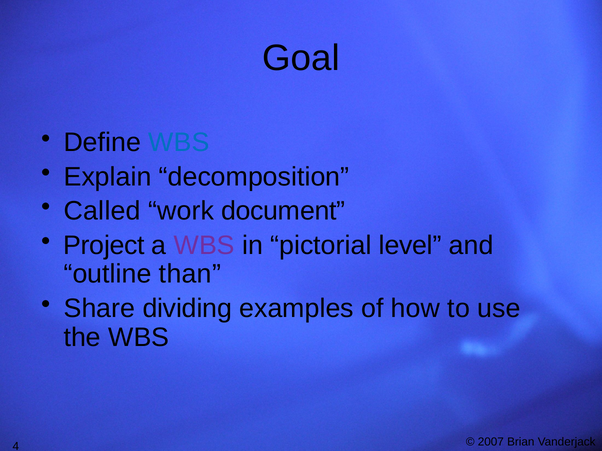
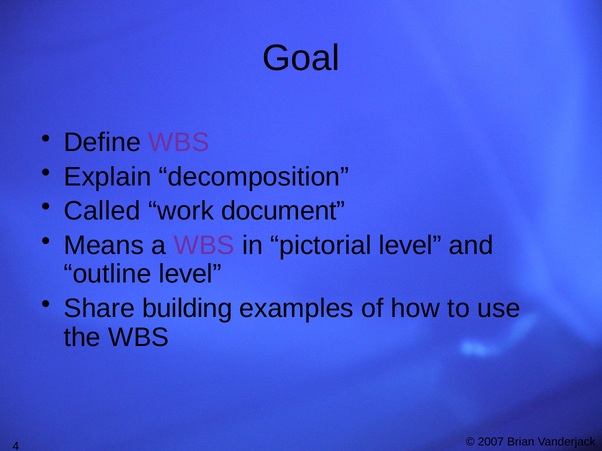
WBS at (179, 143) colour: blue -> purple
Project: Project -> Means
outline than: than -> level
dividing: dividing -> building
